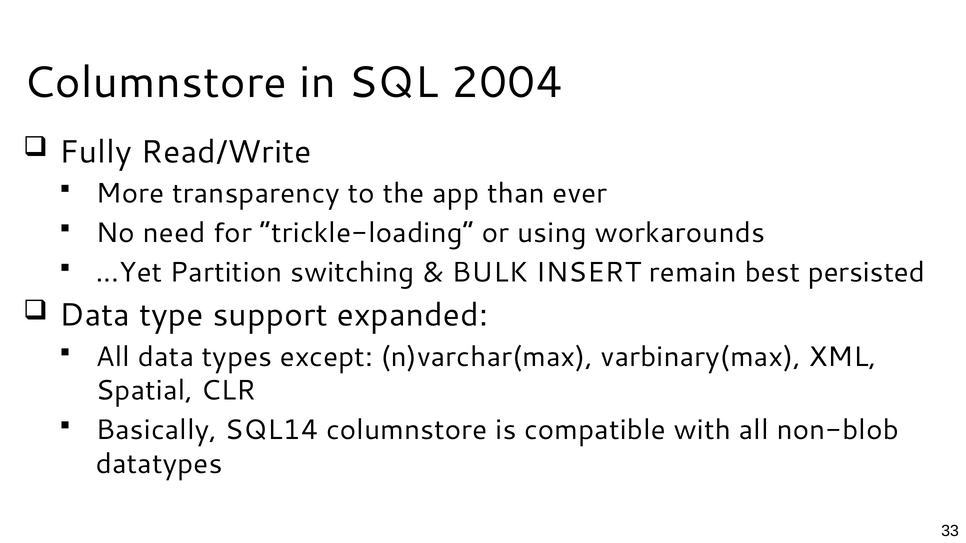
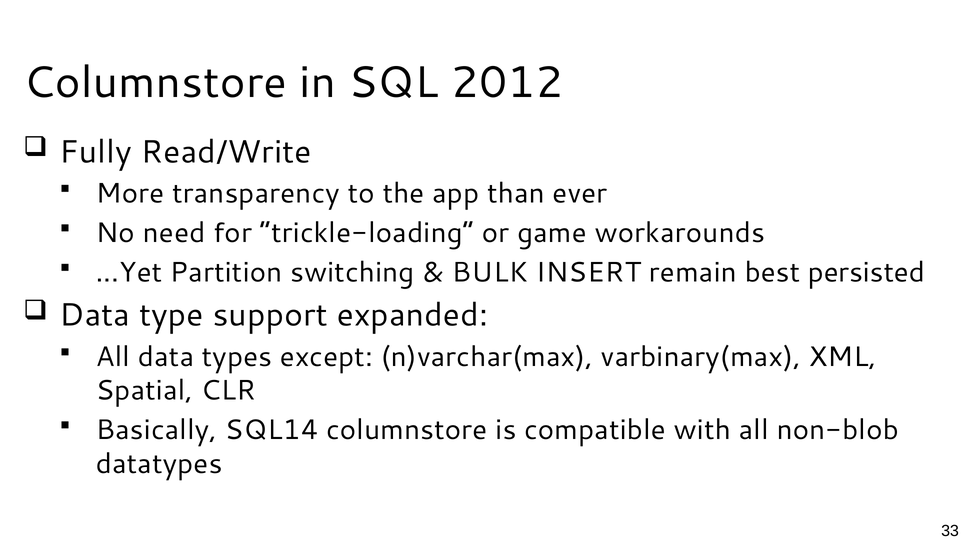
2004: 2004 -> 2012
using: using -> game
